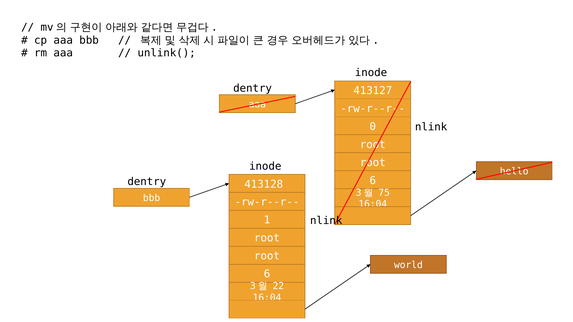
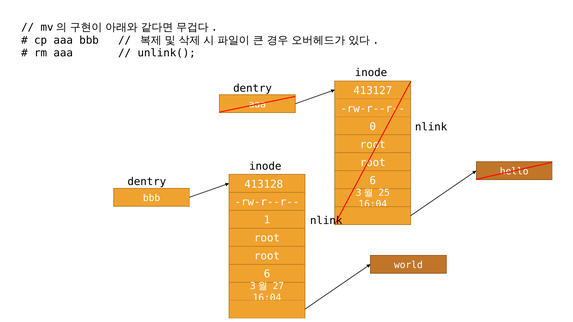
75: 75 -> 25
22: 22 -> 27
